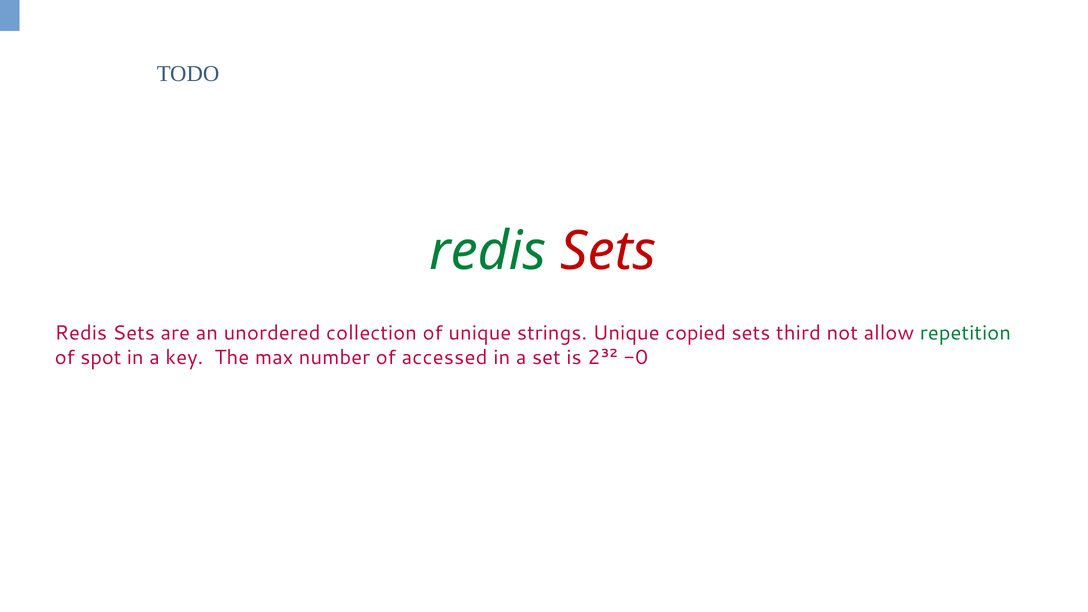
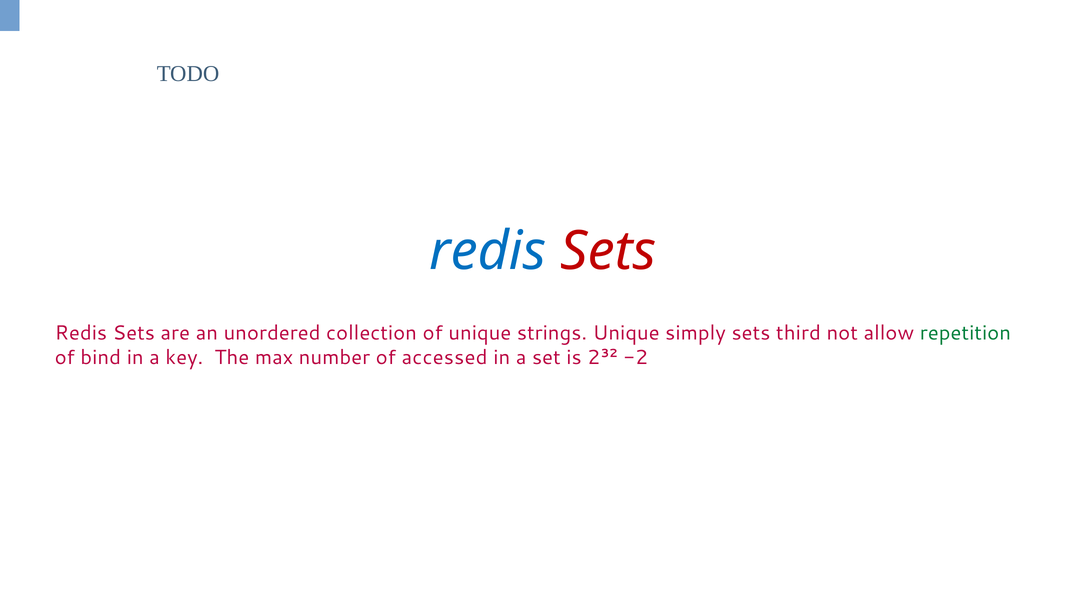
redis at (488, 251) colour: green -> blue
copied: copied -> simply
spot: spot -> bind
-0: -0 -> -2
